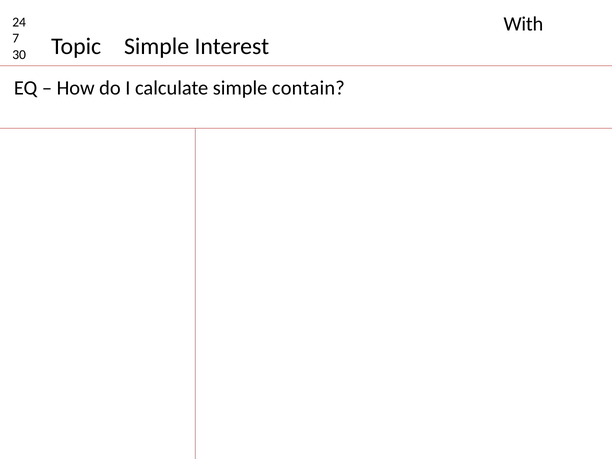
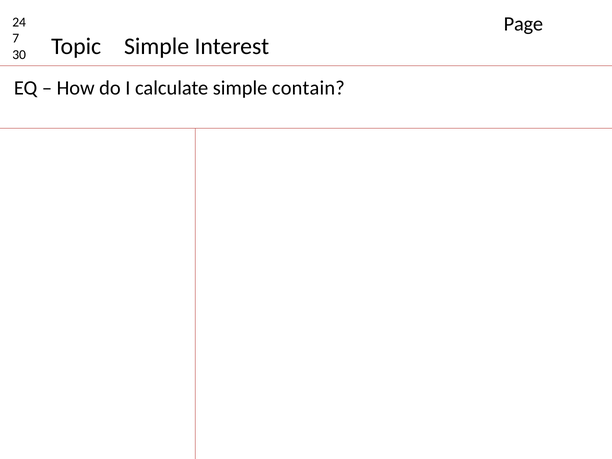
With: With -> Page
